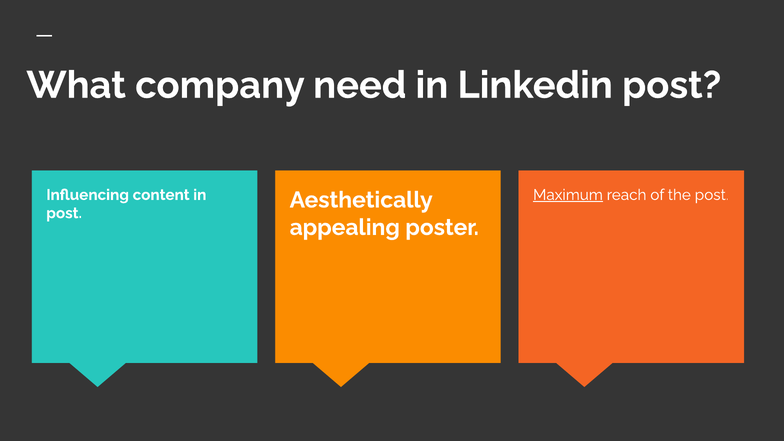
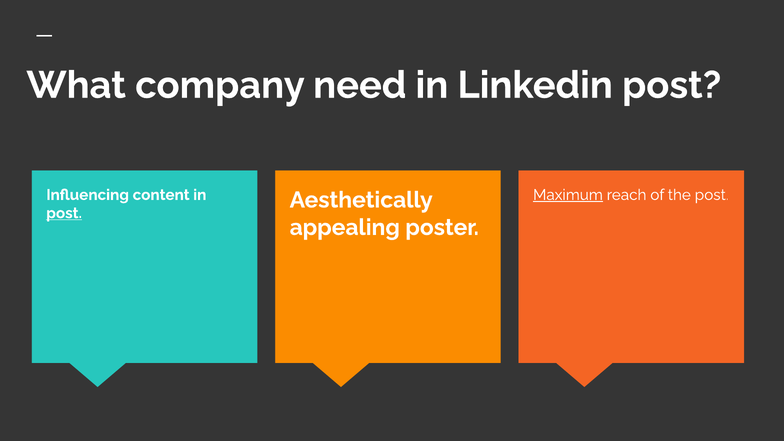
post at (64, 213) underline: none -> present
